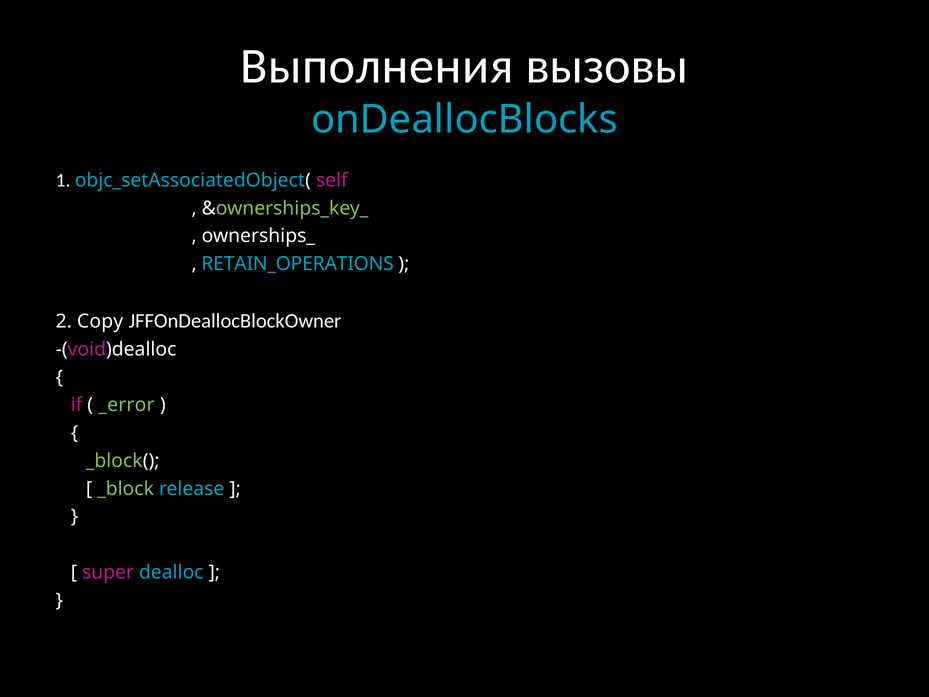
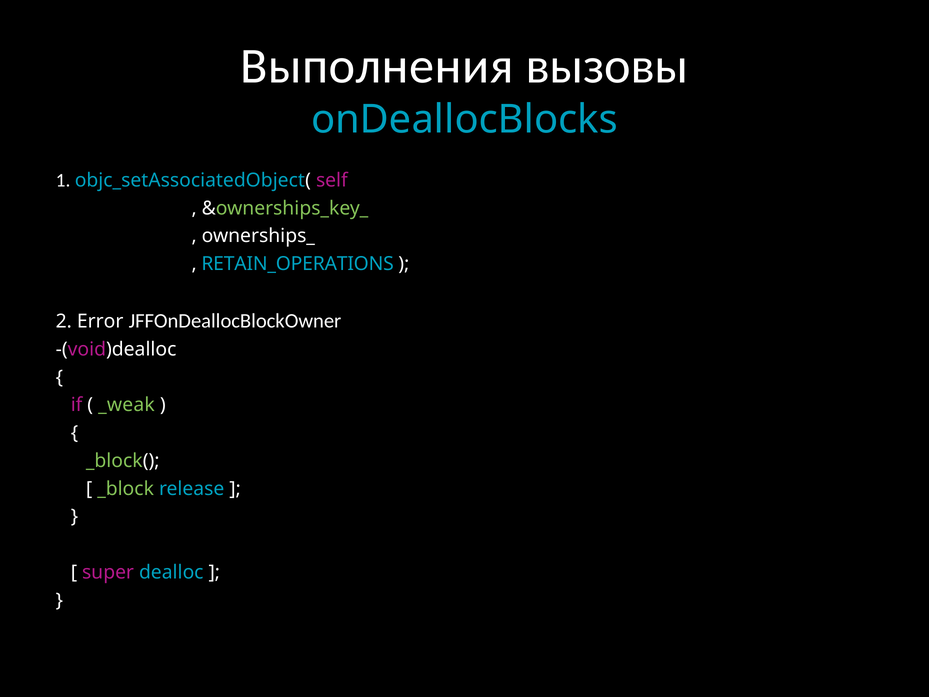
Copy: Copy -> Error
_error: _error -> _weak
